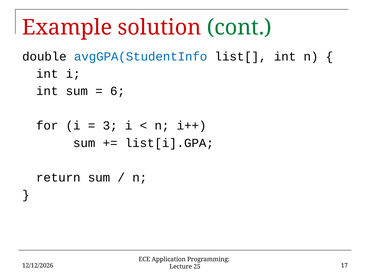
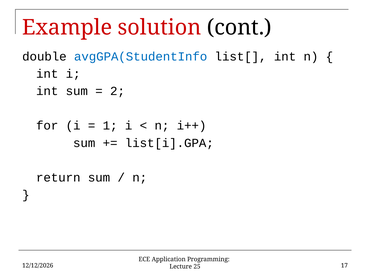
cont colour: green -> black
6: 6 -> 2
3: 3 -> 1
